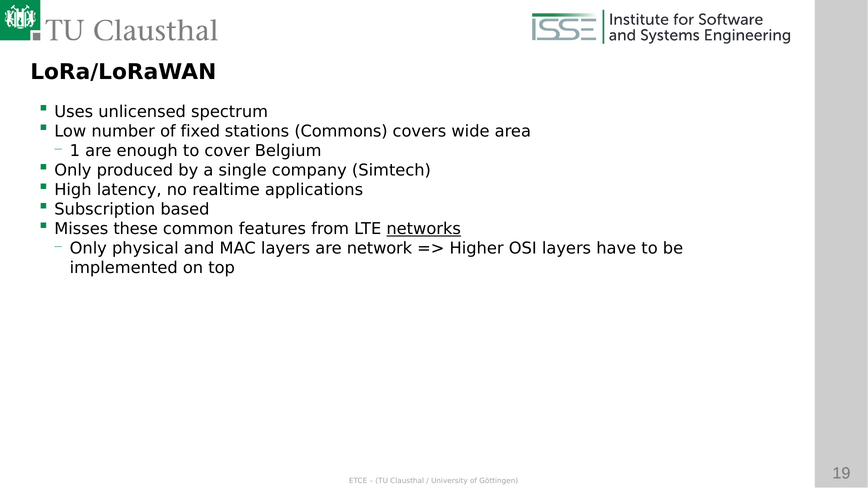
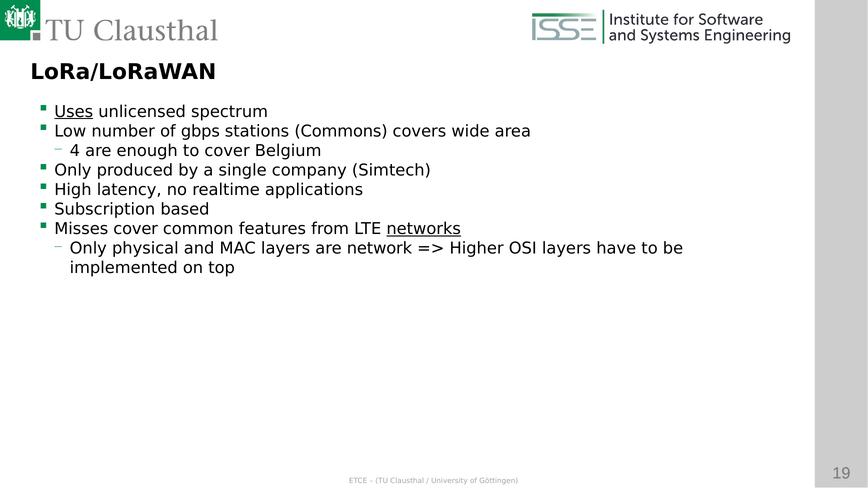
Uses underline: none -> present
fixed: fixed -> gbps
1: 1 -> 4
Misses these: these -> cover
